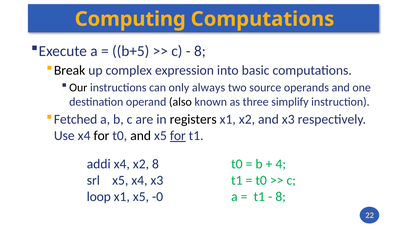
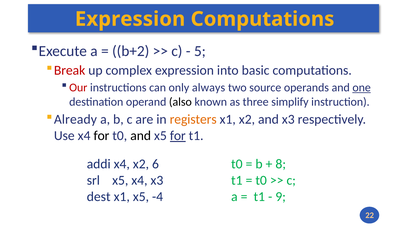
Computing at (130, 19): Computing -> Expression
b+5: b+5 -> b+2
8 at (200, 51): 8 -> 5
Break colour: black -> red
Our colour: black -> red
one underline: none -> present
Fetched: Fetched -> Already
registers colour: black -> orange
x2 8: 8 -> 6
4: 4 -> 8
loop: loop -> dest
-0: -0 -> -4
8 at (281, 197): 8 -> 9
